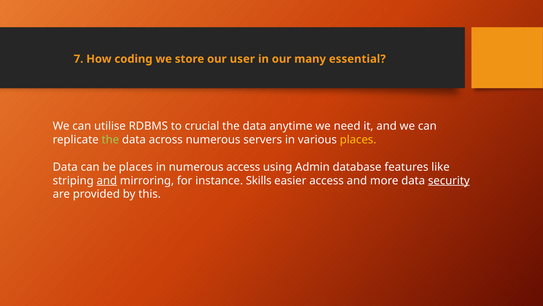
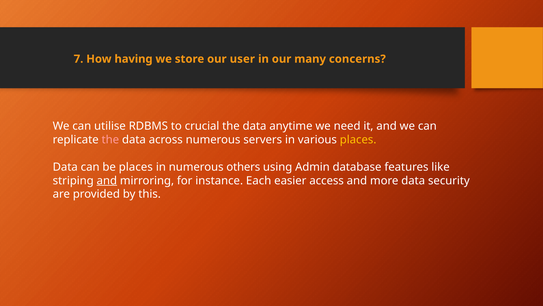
coding: coding -> having
essential: essential -> concerns
the at (110, 140) colour: light green -> pink
numerous access: access -> others
Skills: Skills -> Each
security underline: present -> none
